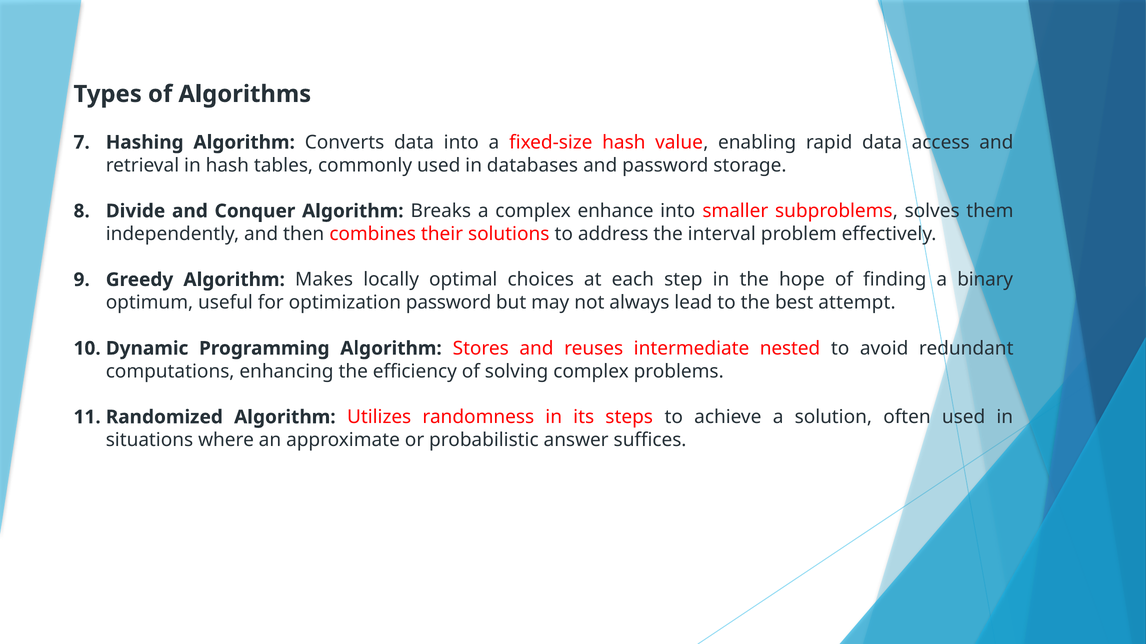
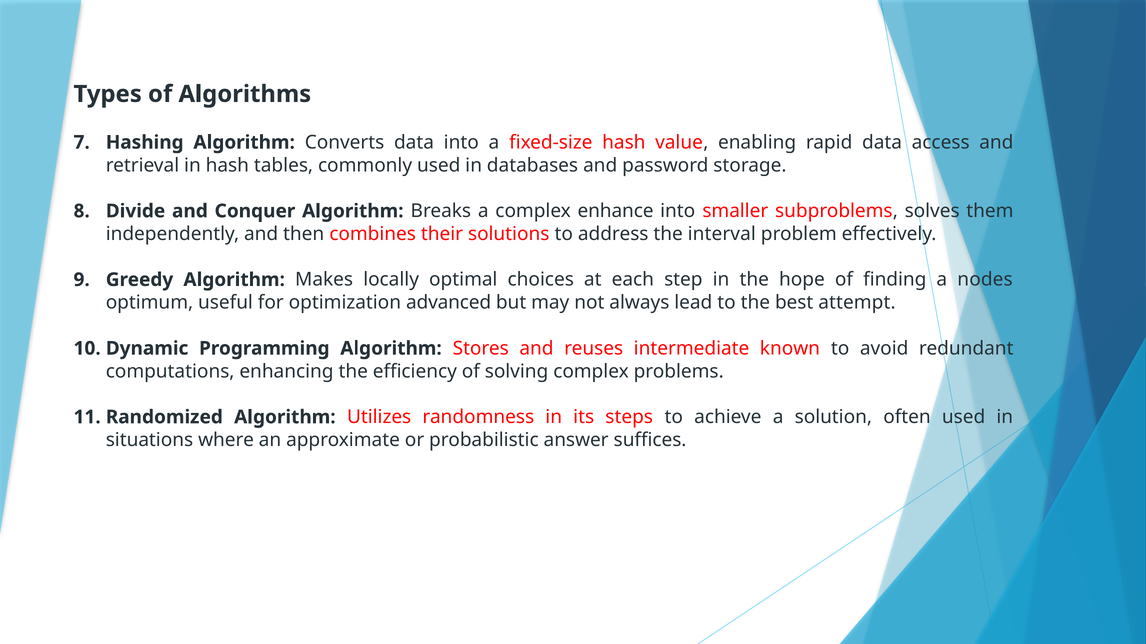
binary: binary -> nodes
optimization password: password -> advanced
nested: nested -> known
